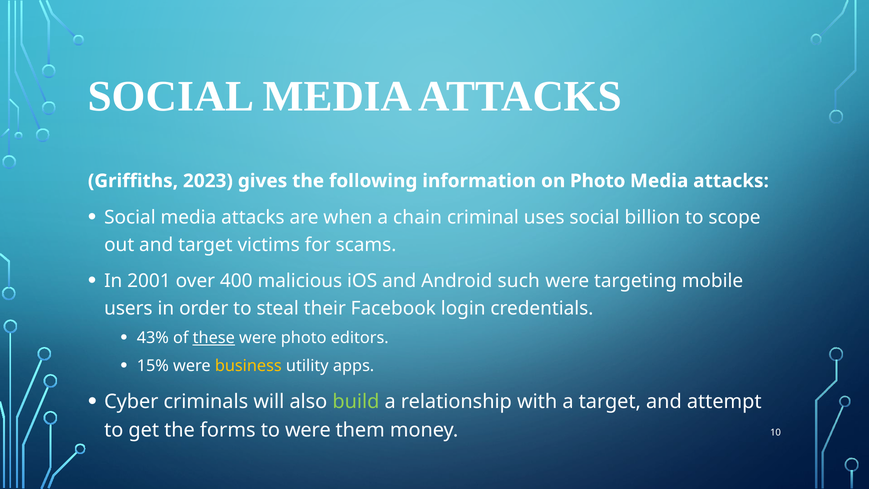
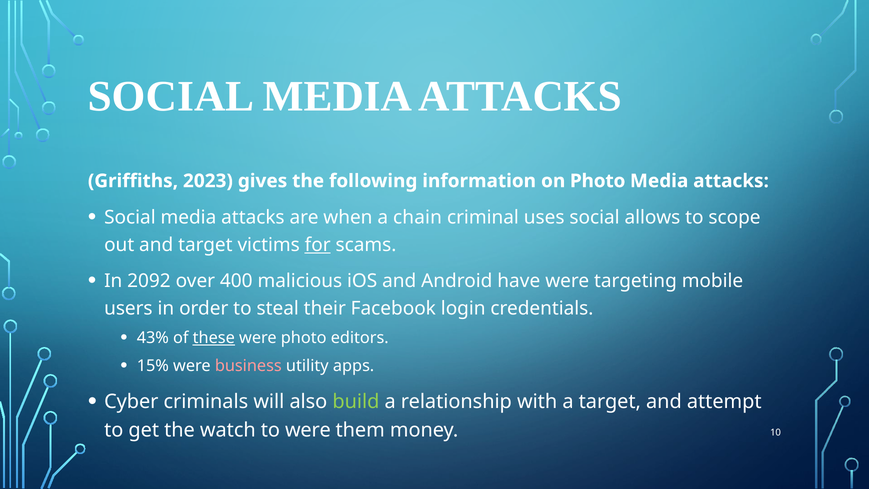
billion: billion -> allows
for underline: none -> present
2001: 2001 -> 2092
such: such -> have
business colour: yellow -> pink
forms: forms -> watch
